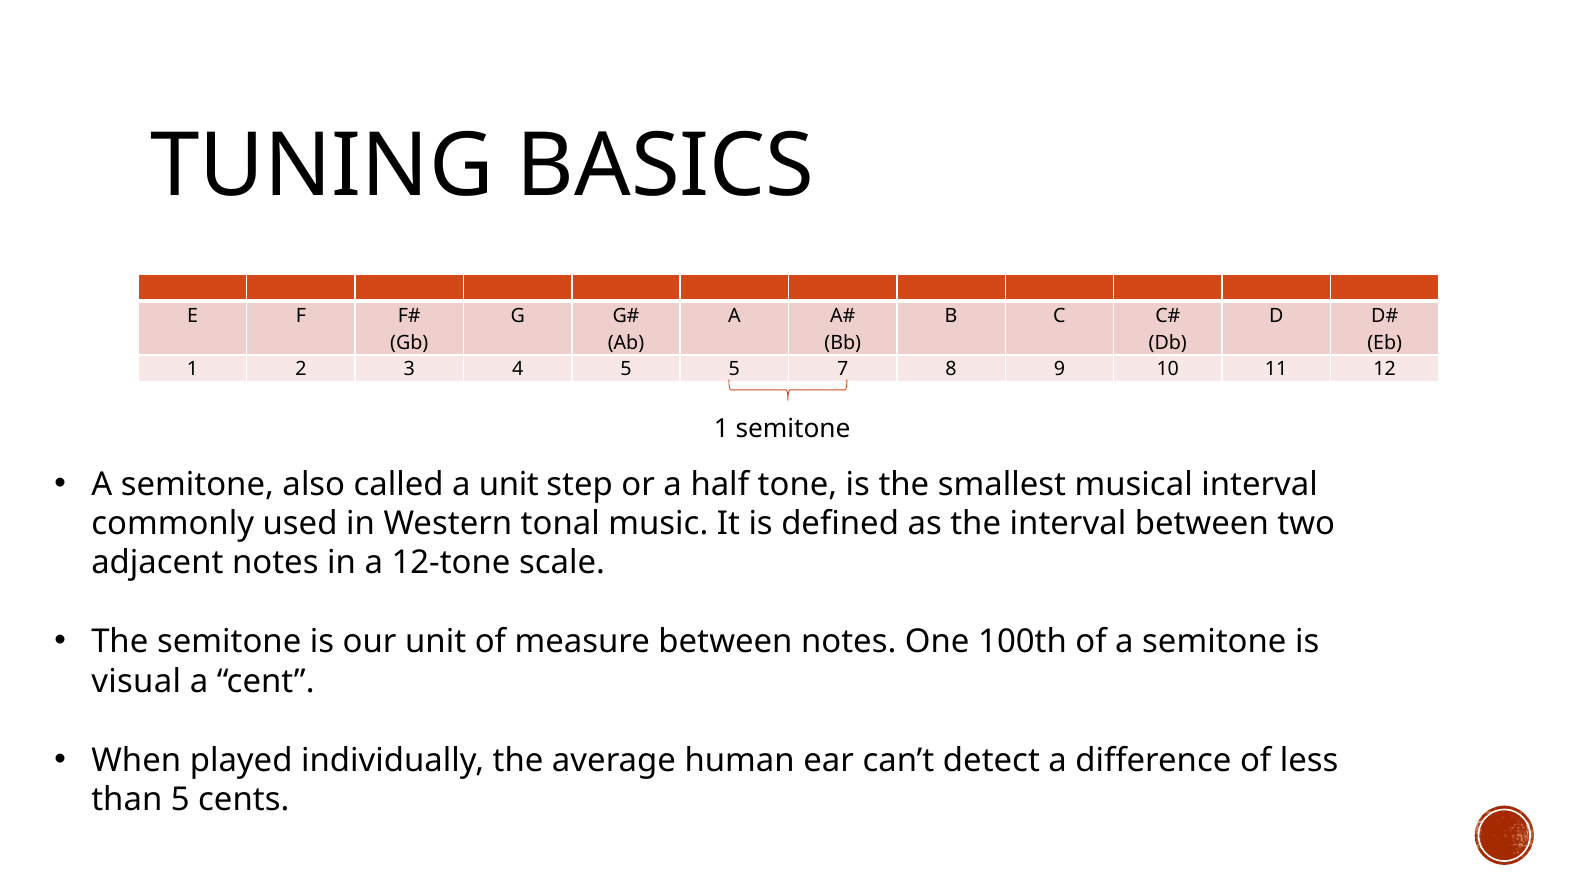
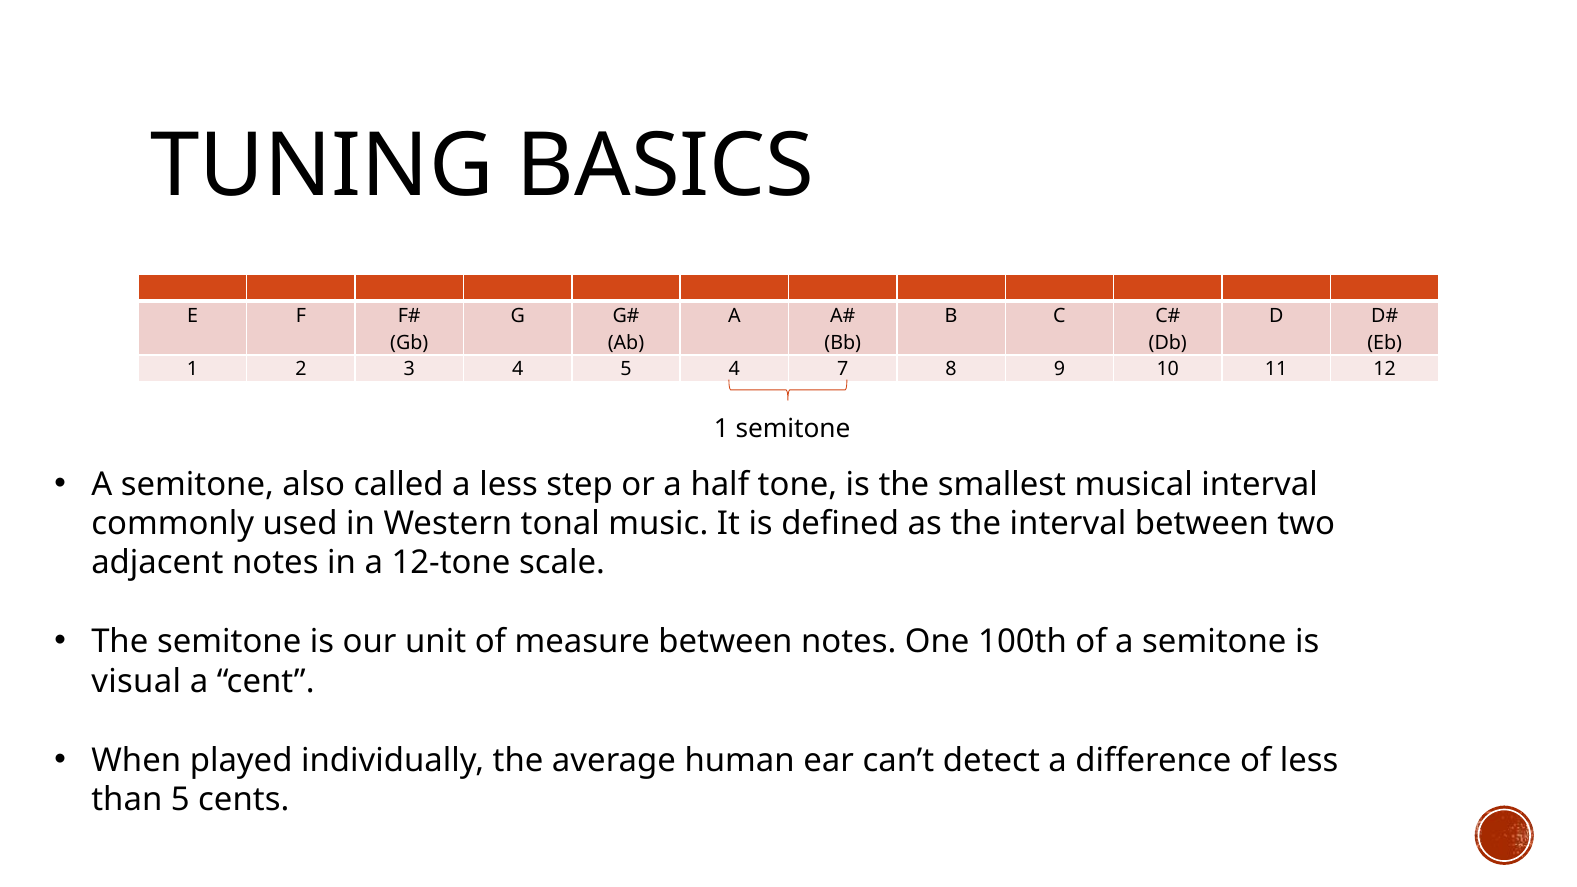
5 5: 5 -> 4
a unit: unit -> less
